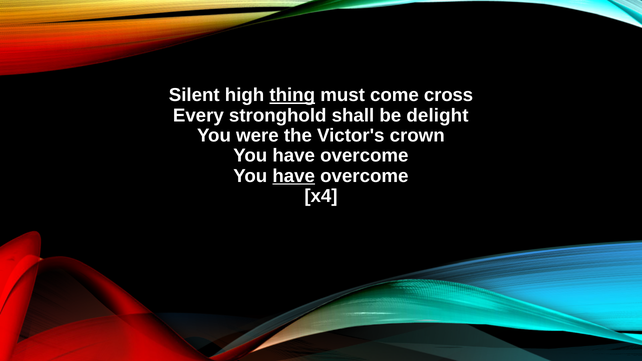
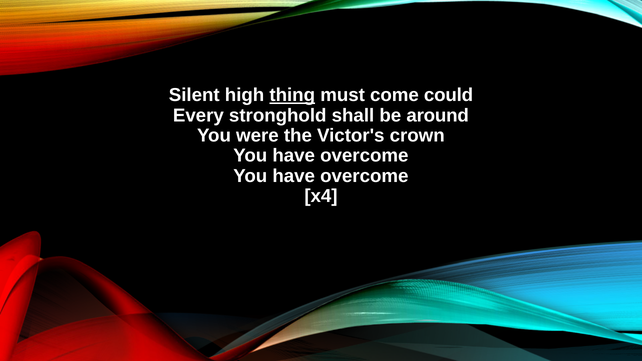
cross: cross -> could
delight: delight -> around
have at (294, 176) underline: present -> none
